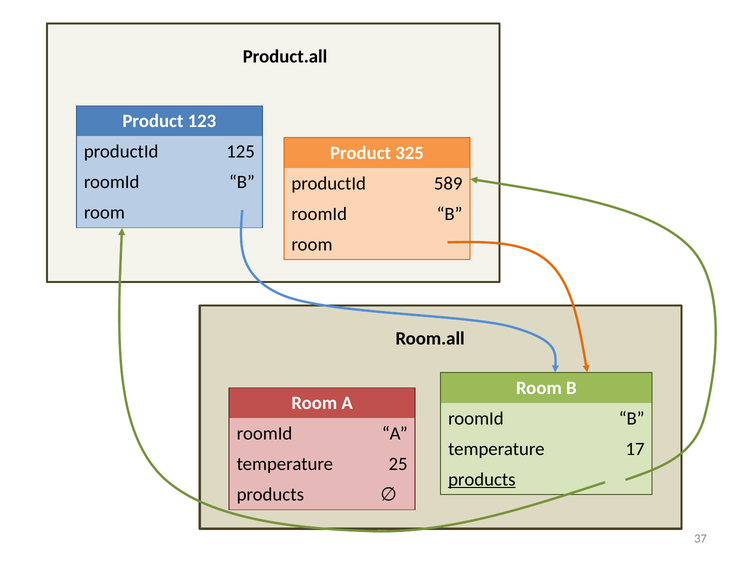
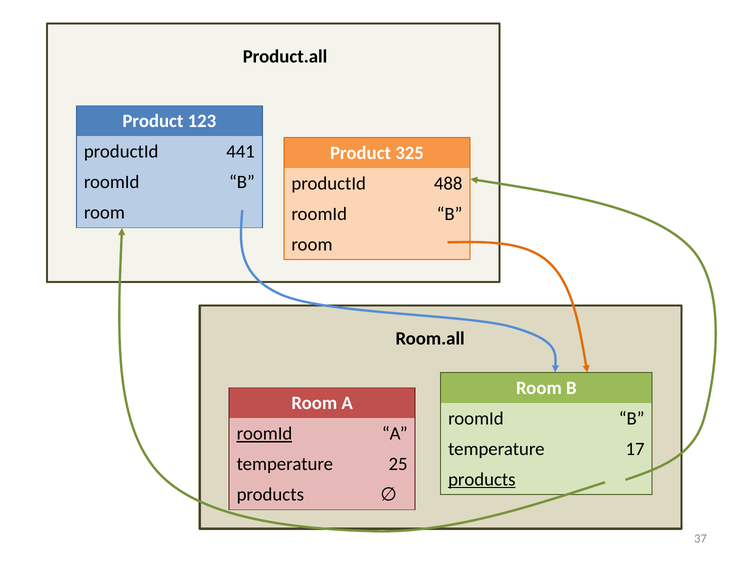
125: 125 -> 441
589: 589 -> 488
roomId at (264, 434) underline: none -> present
